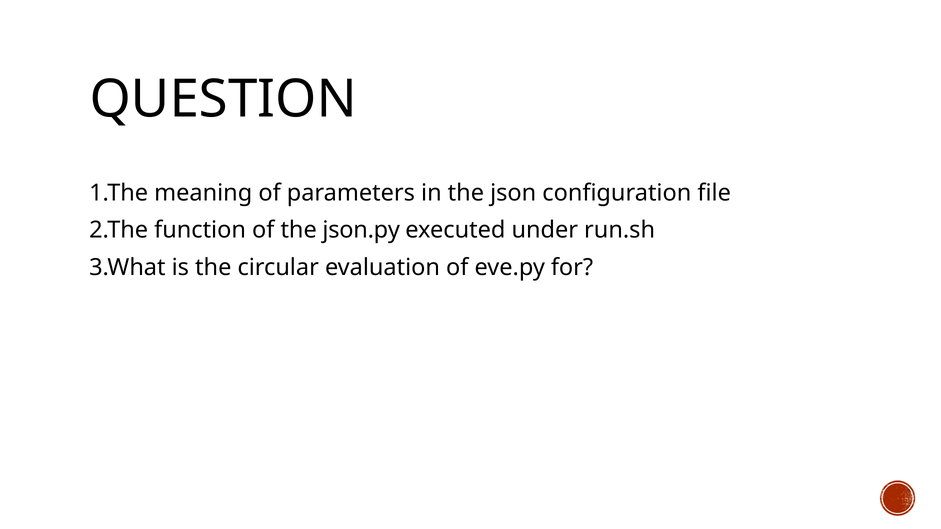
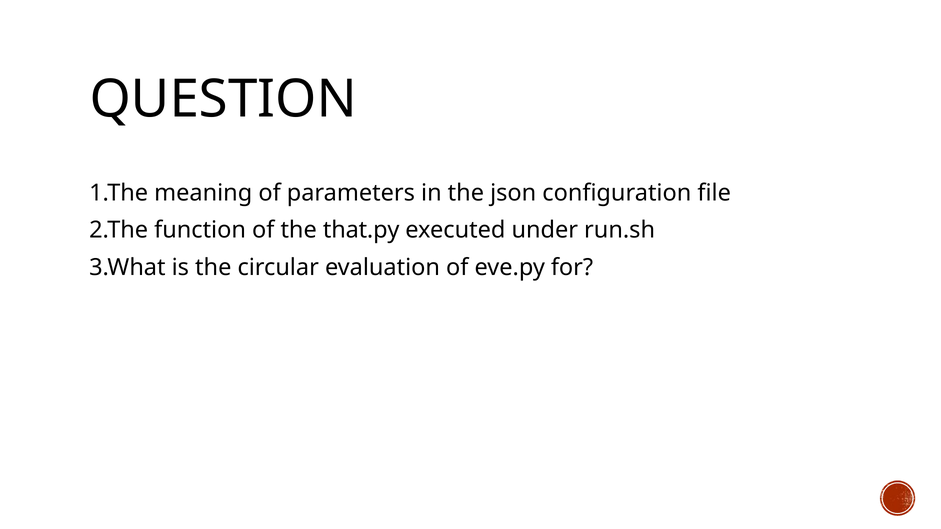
json.py: json.py -> that.py
